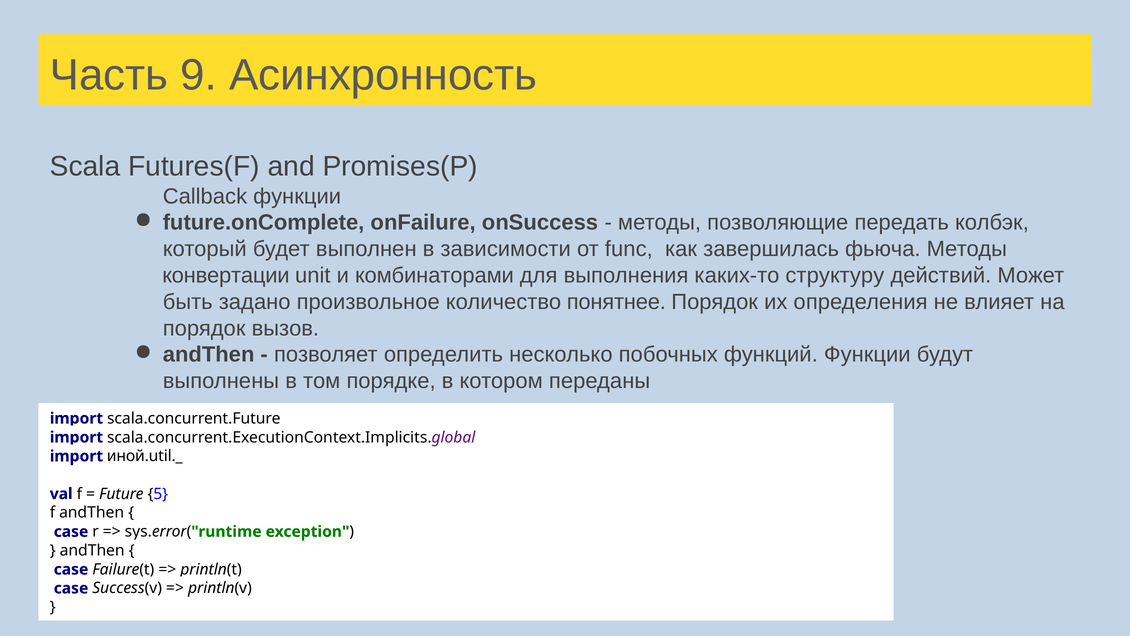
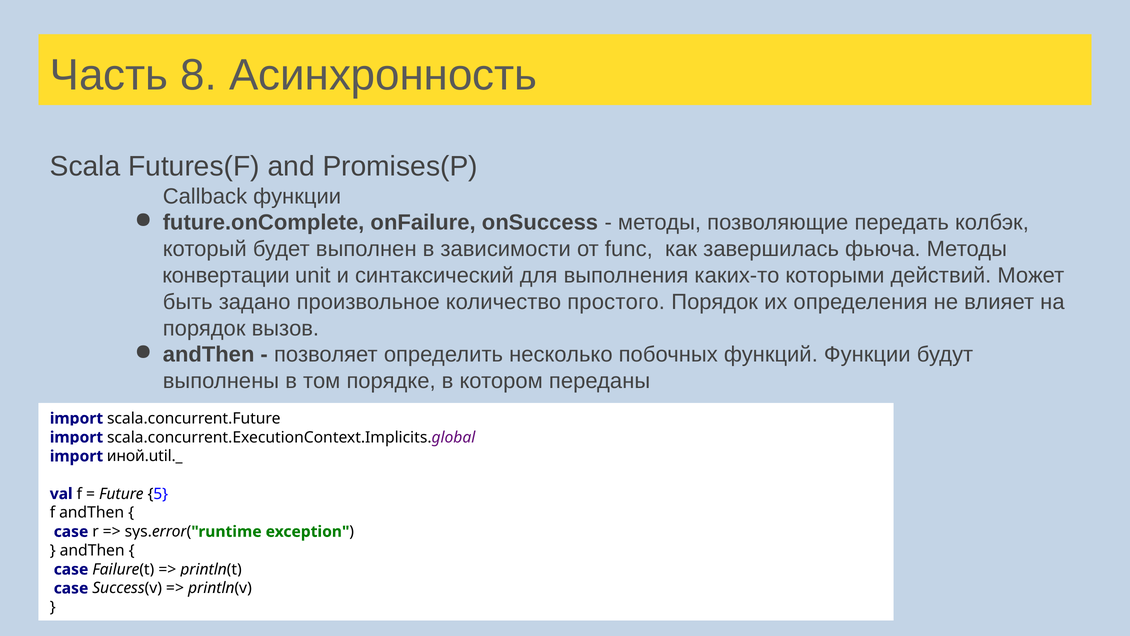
9: 9 -> 8
комбинаторами: комбинаторами -> синтаксический
структуру: структуру -> которыми
понятнее: понятнее -> простого
